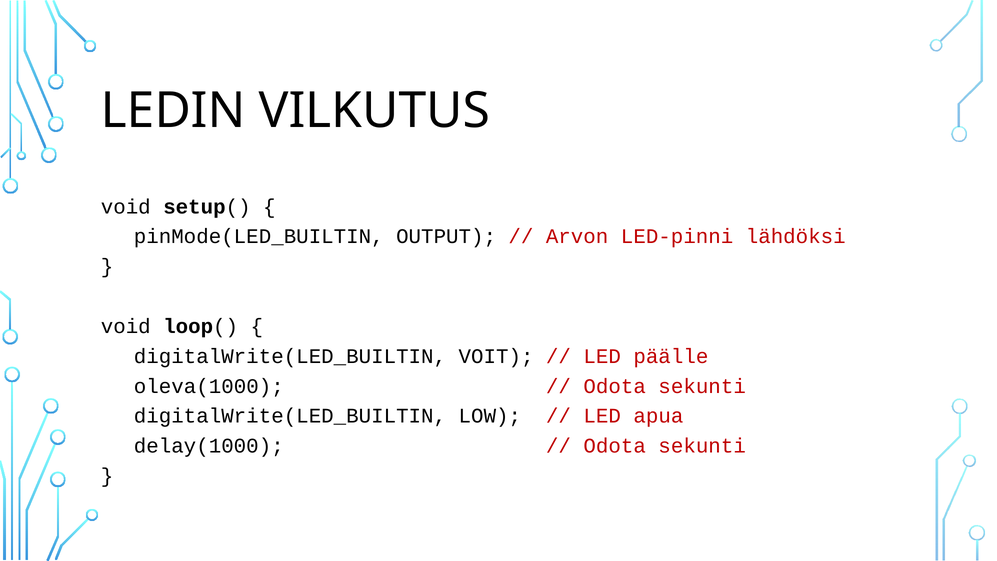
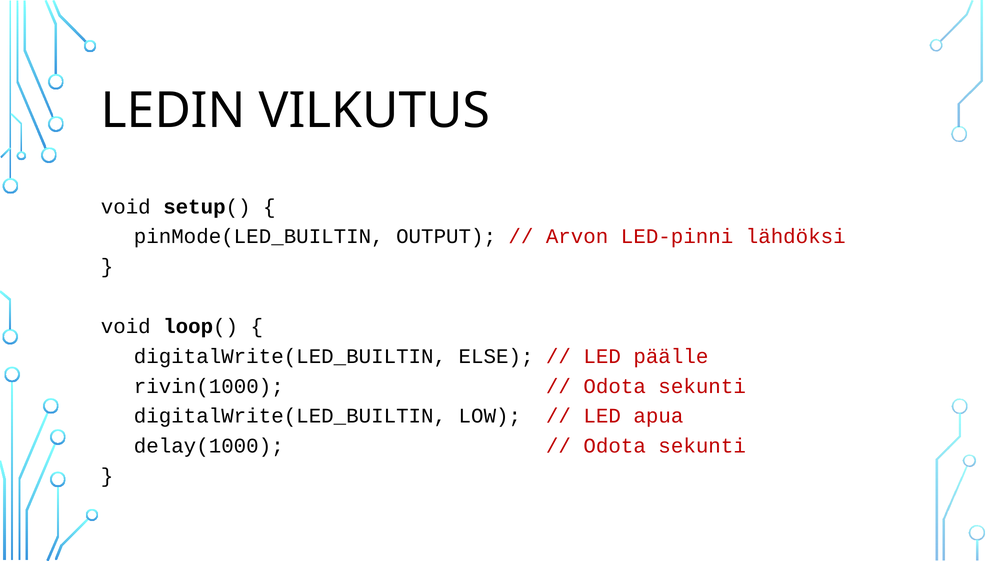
VOIT: VOIT -> ELSE
oleva(1000: oleva(1000 -> rivin(1000
